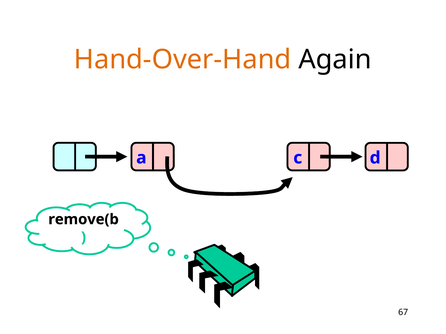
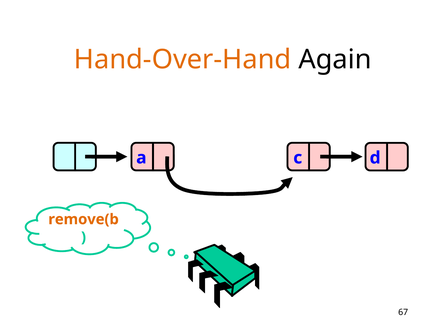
remove(b colour: black -> orange
